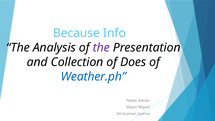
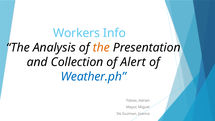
Because: Because -> Workers
the at (101, 48) colour: purple -> orange
Does: Does -> Alert
